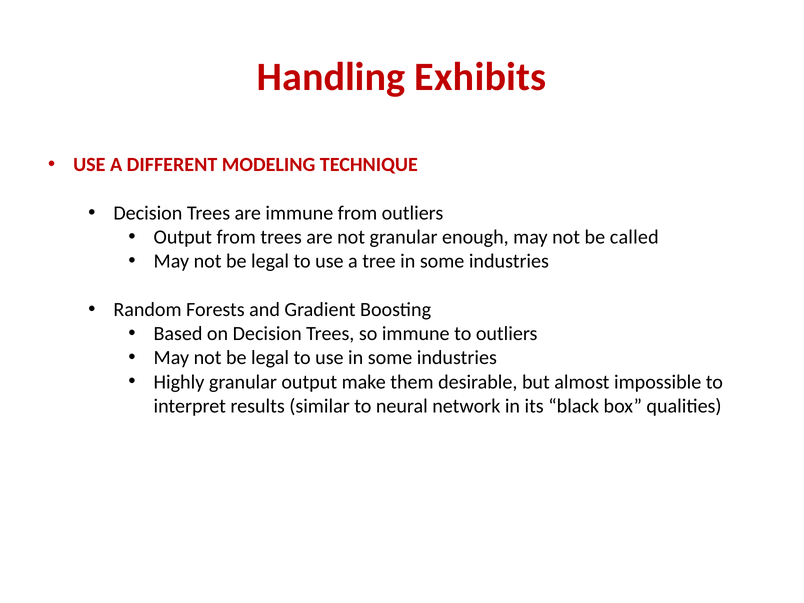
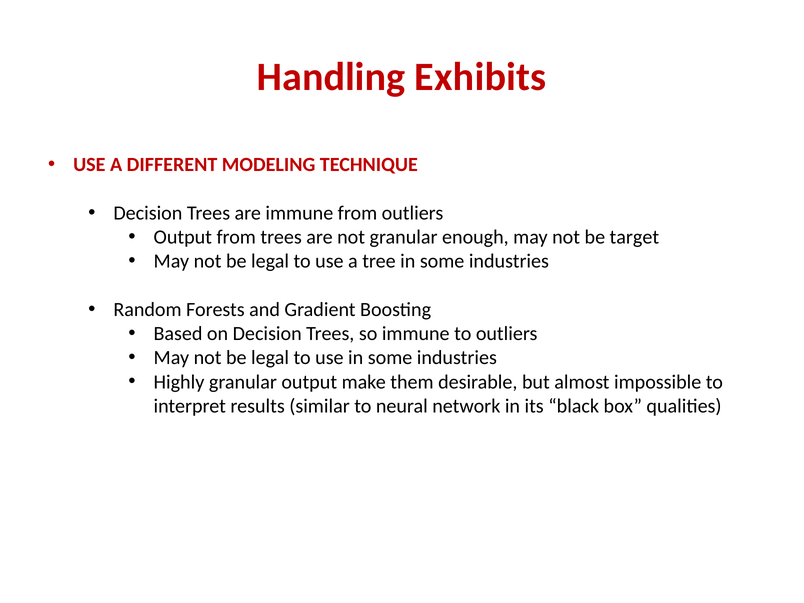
called: called -> target
